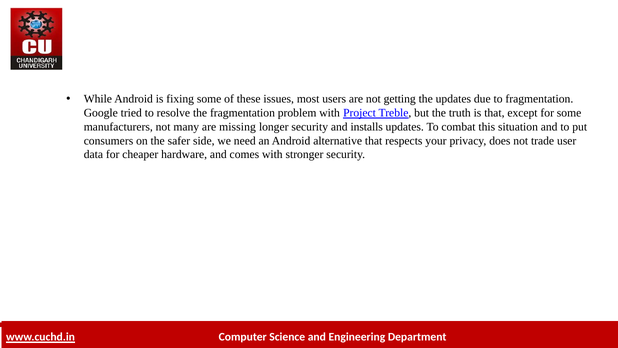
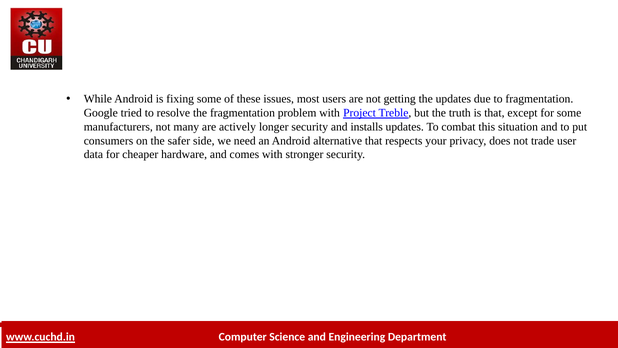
missing: missing -> actively
